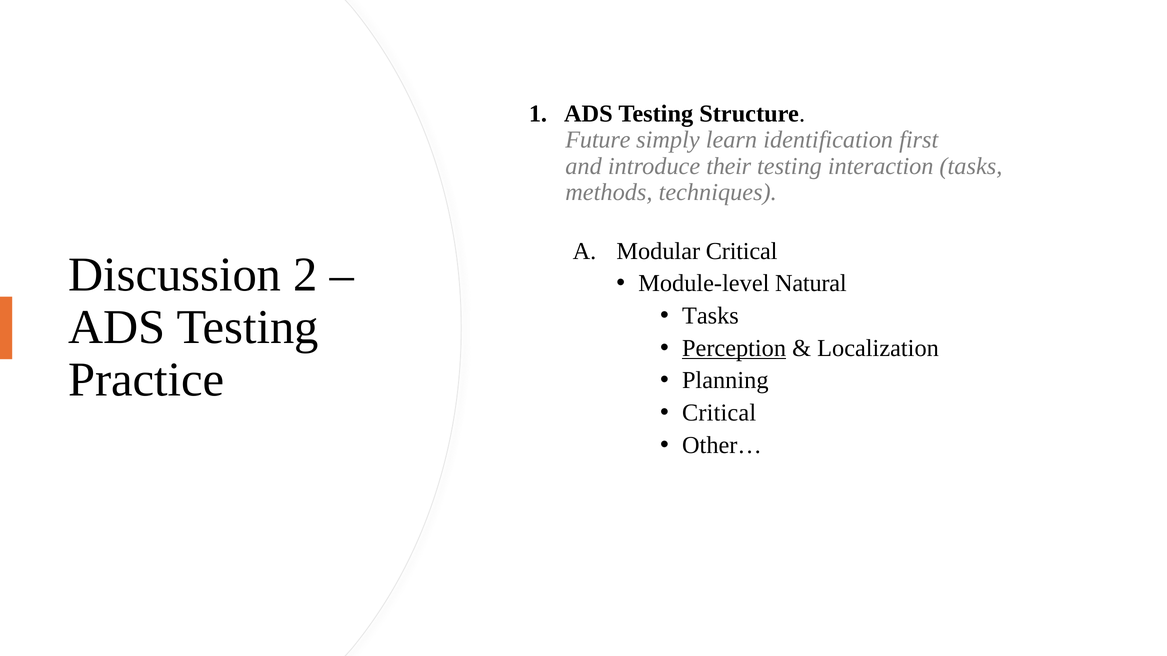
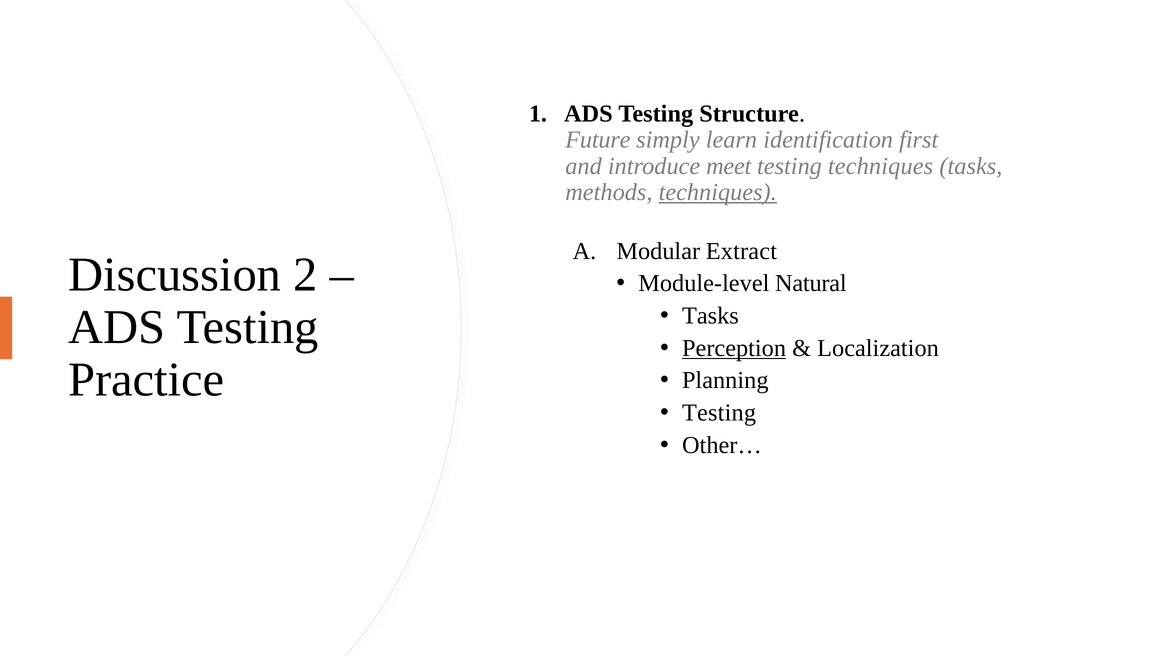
their: their -> meet
testing interaction: interaction -> techniques
techniques at (718, 193) underline: none -> present
Modular Critical: Critical -> Extract
Critical at (719, 413): Critical -> Testing
